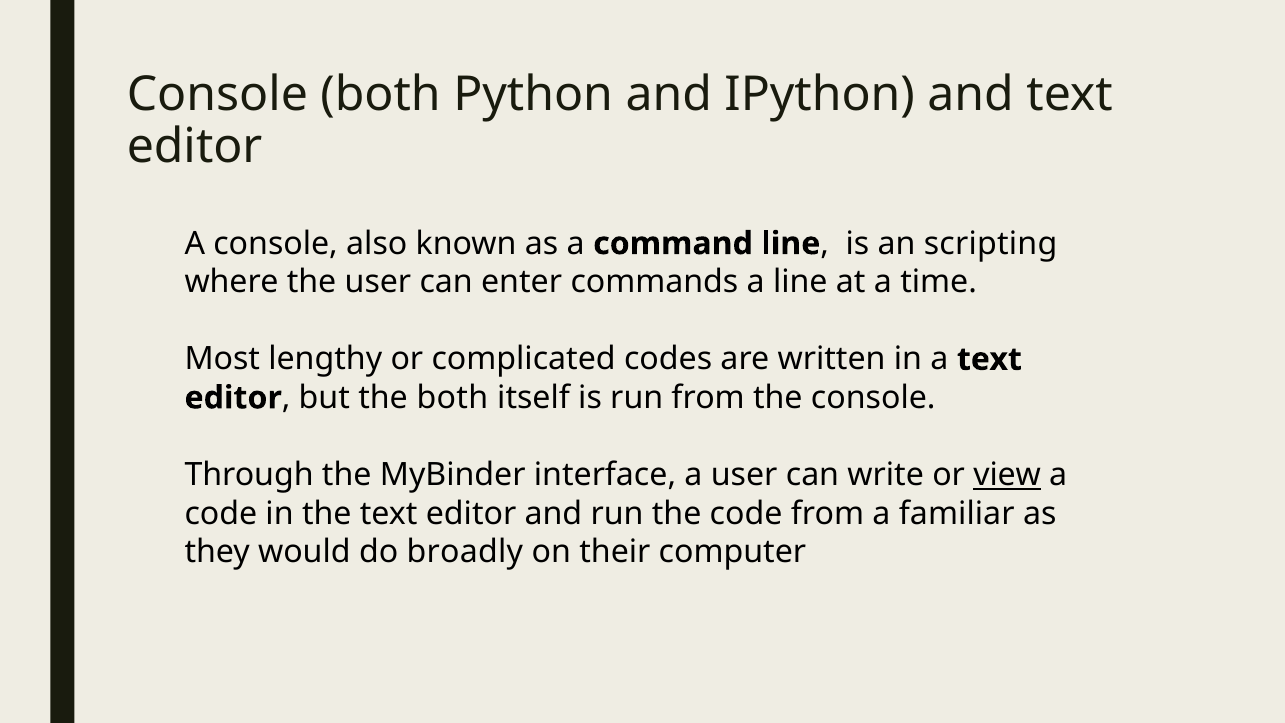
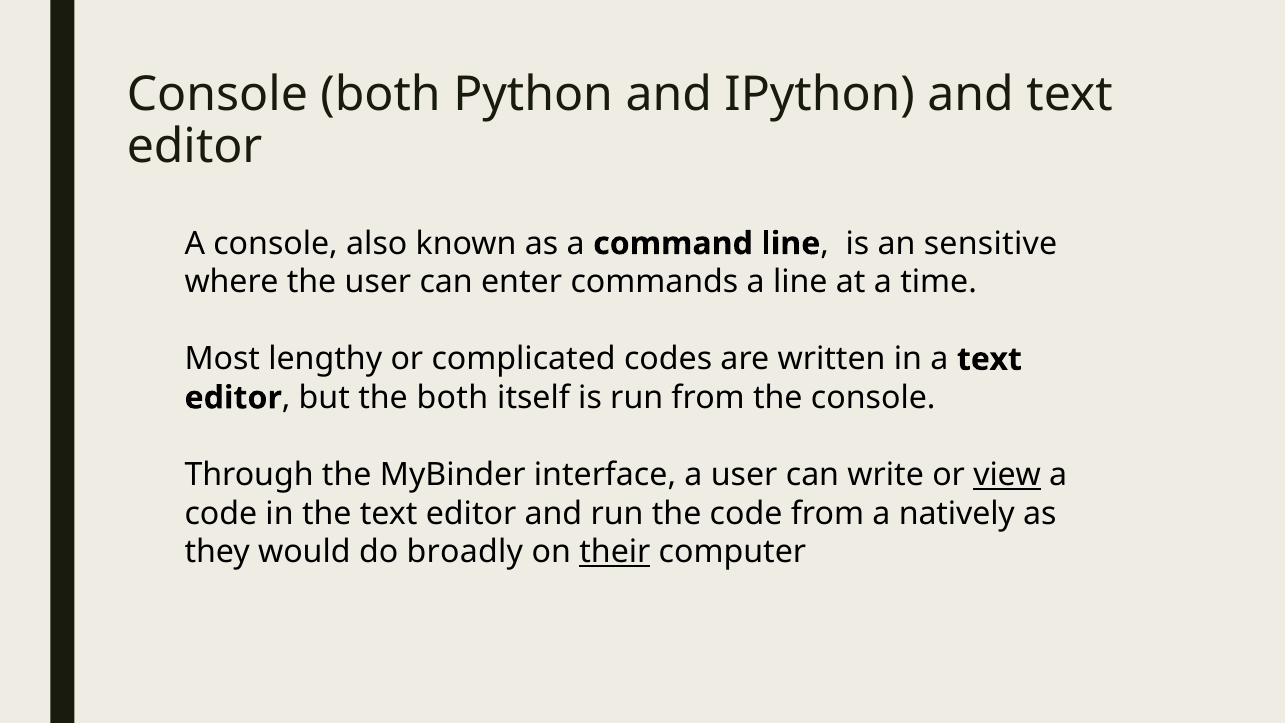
scripting: scripting -> sensitive
familiar: familiar -> natively
their underline: none -> present
